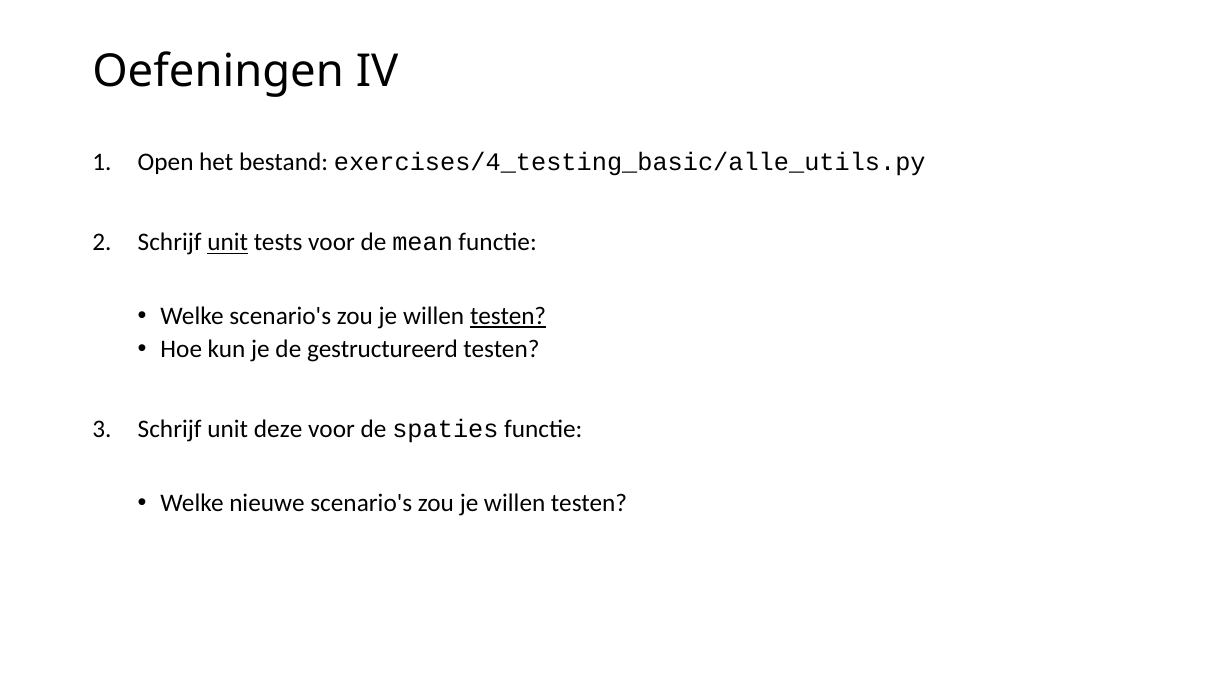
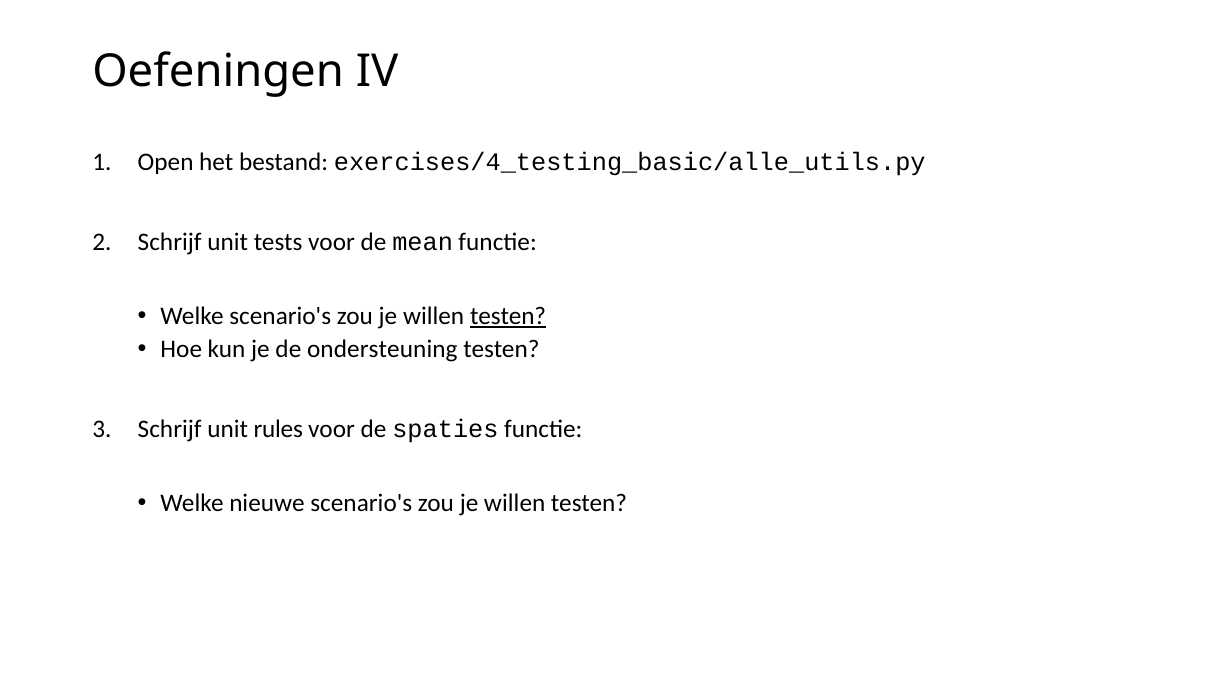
unit at (228, 243) underline: present -> none
gestructureerd: gestructureerd -> ondersteuning
deze: deze -> rules
